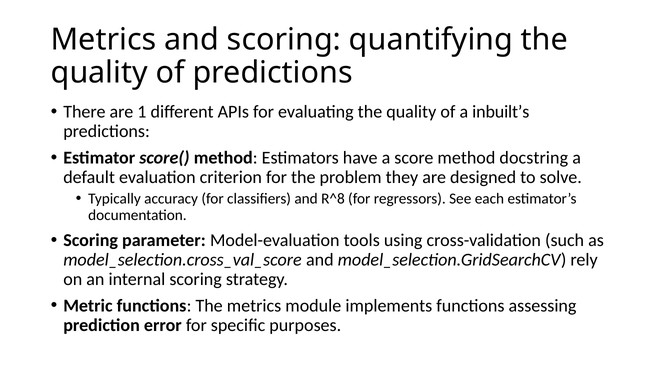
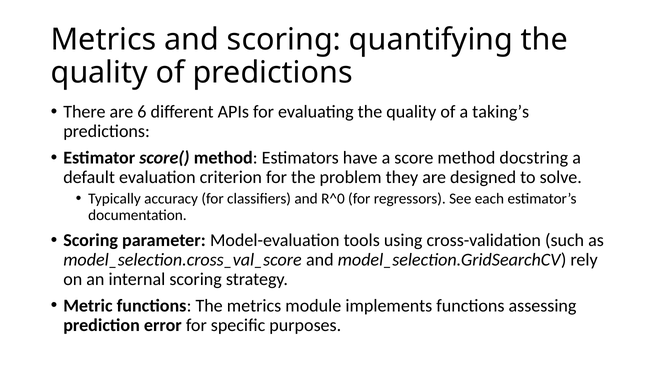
1: 1 -> 6
inbuilt’s: inbuilt’s -> taking’s
R^8: R^8 -> R^0
